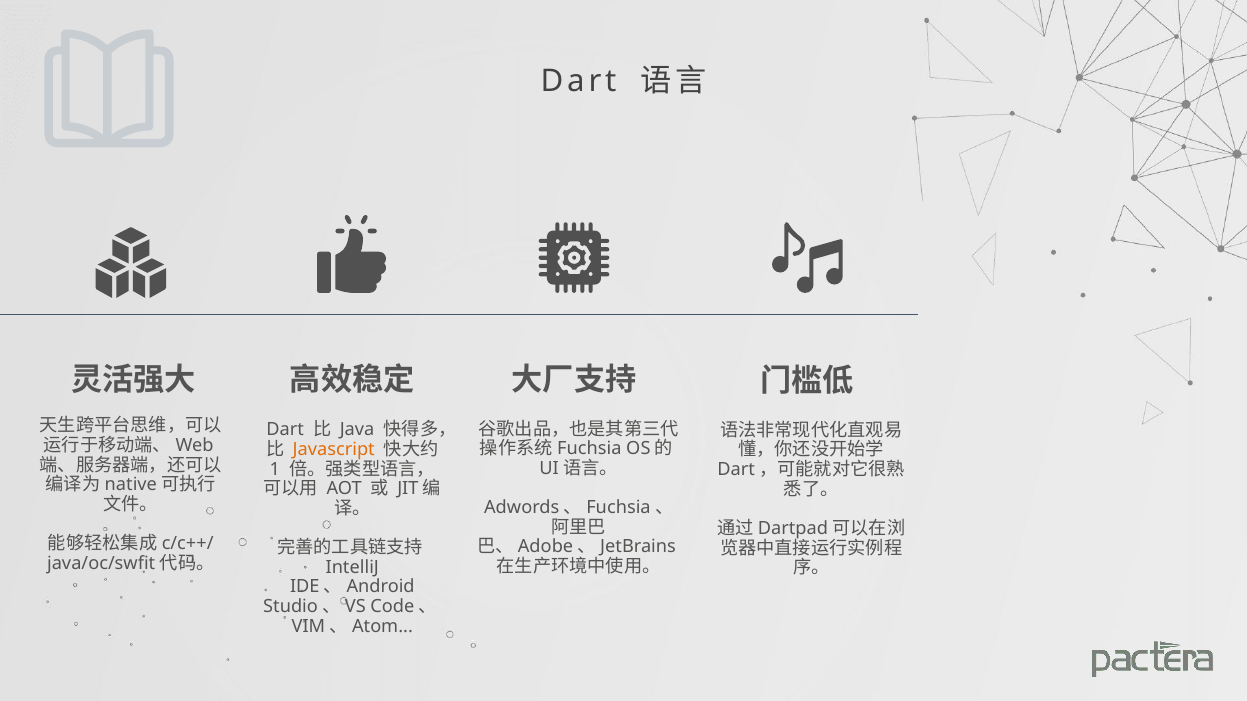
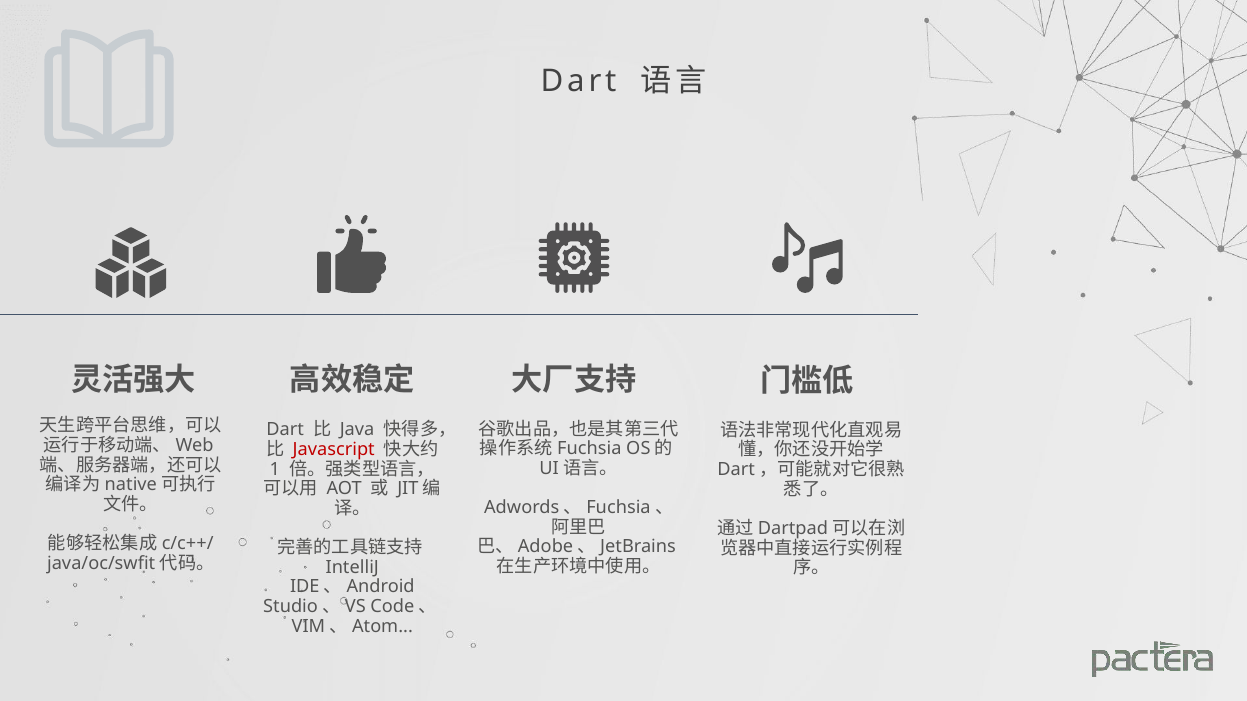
Javascript colour: orange -> red
